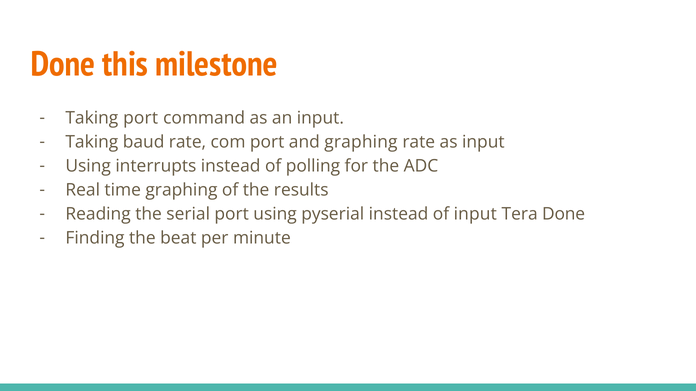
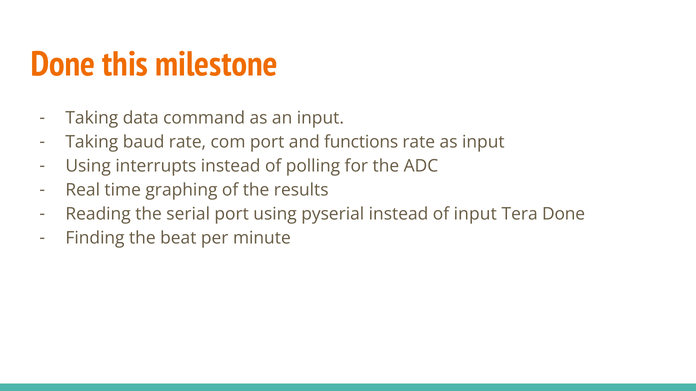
Taking port: port -> data
and graphing: graphing -> functions
